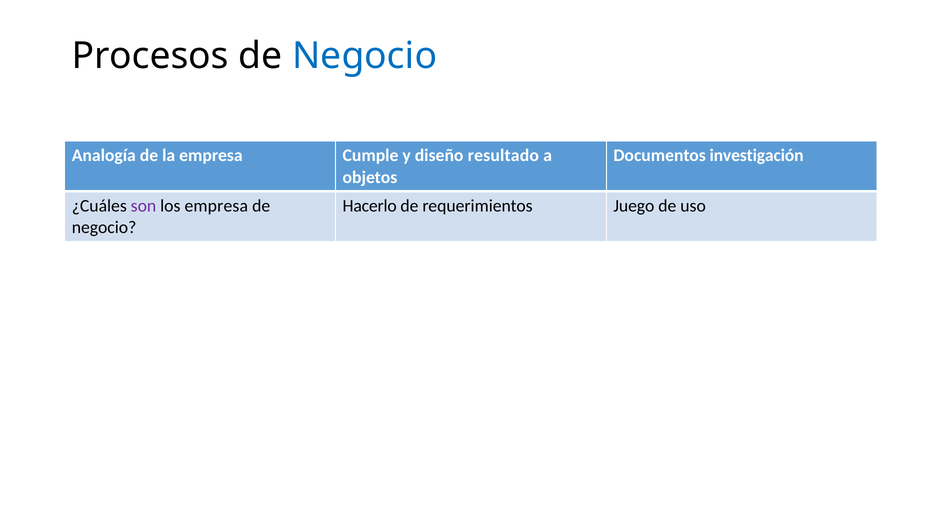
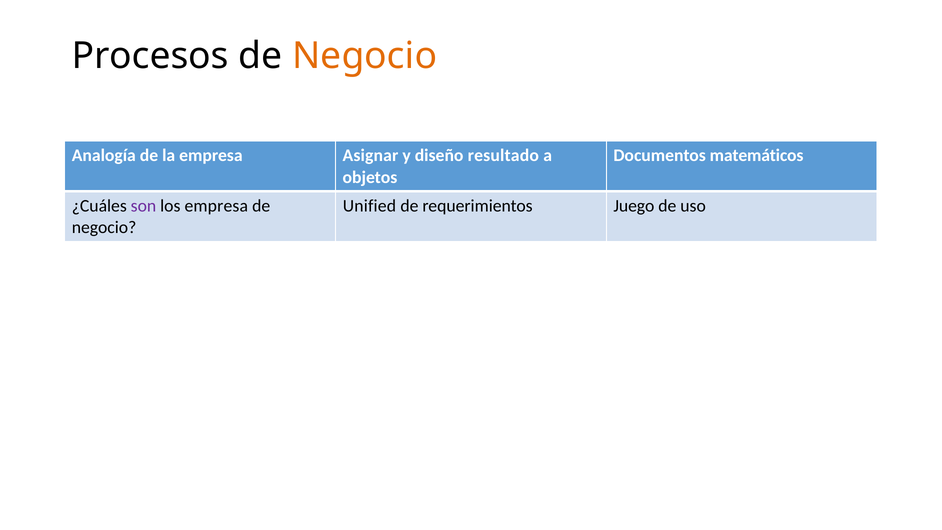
Negocio at (365, 56) colour: blue -> orange
Cumple: Cumple -> Asignar
investigación: investigación -> matemáticos
Hacerlo: Hacerlo -> Unified
